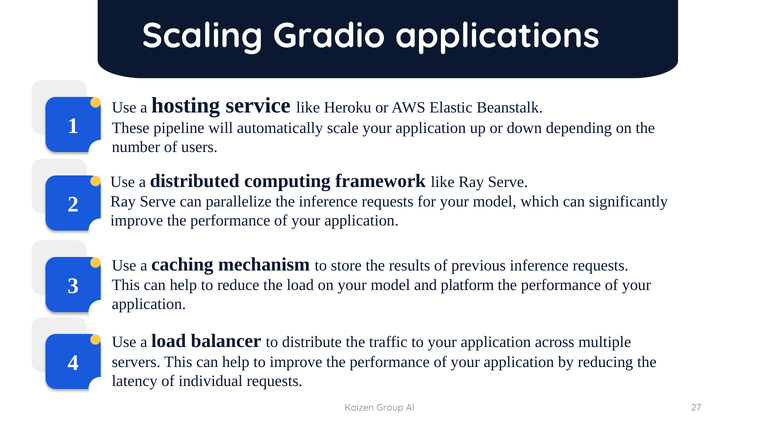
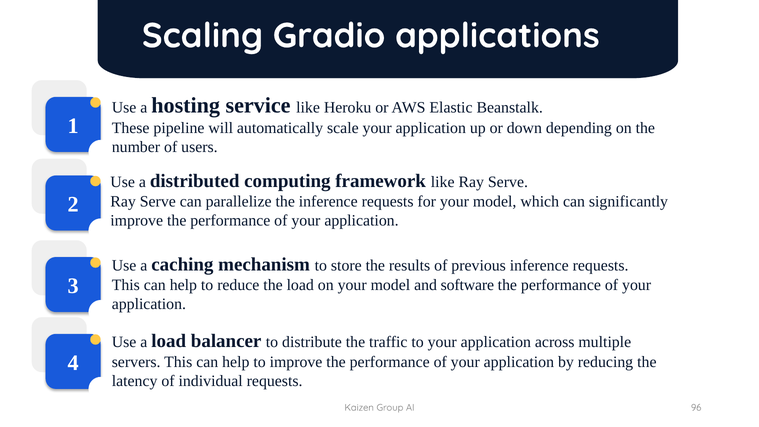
platform: platform -> software
27: 27 -> 96
